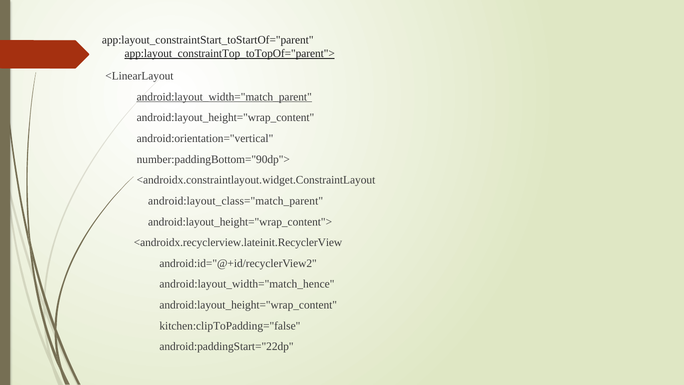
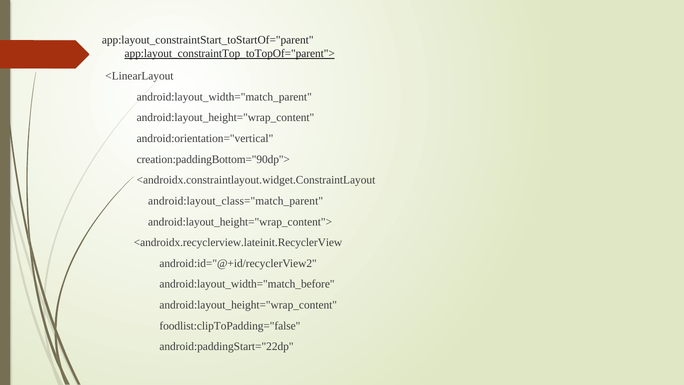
android:layout_width="match_parent underline: present -> none
number:paddingBottom="90dp">: number:paddingBottom="90dp"> -> creation:paddingBottom="90dp">
android:layout_width="match_hence: android:layout_width="match_hence -> android:layout_width="match_before
kitchen:clipToPadding="false: kitchen:clipToPadding="false -> foodlist:clipToPadding="false
